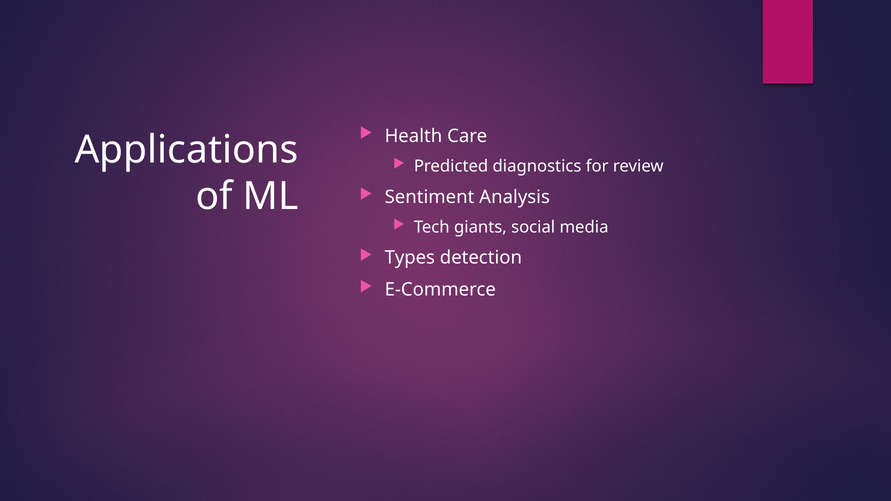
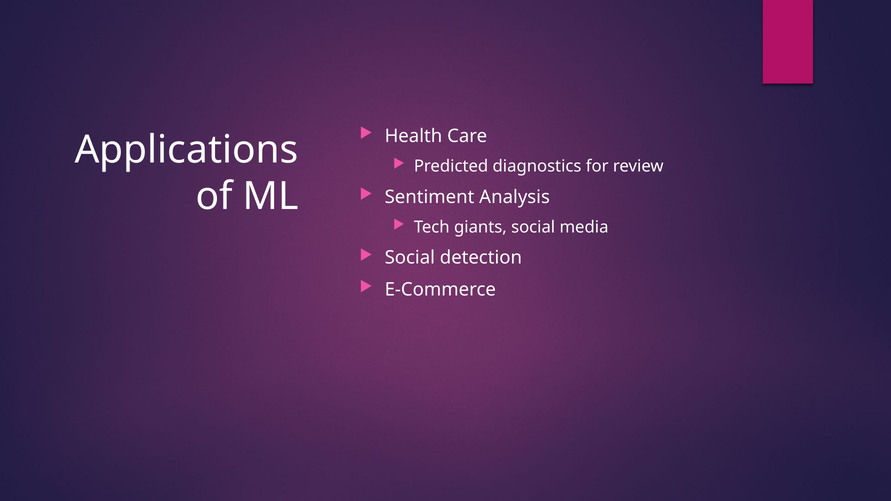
Types at (410, 258): Types -> Social
